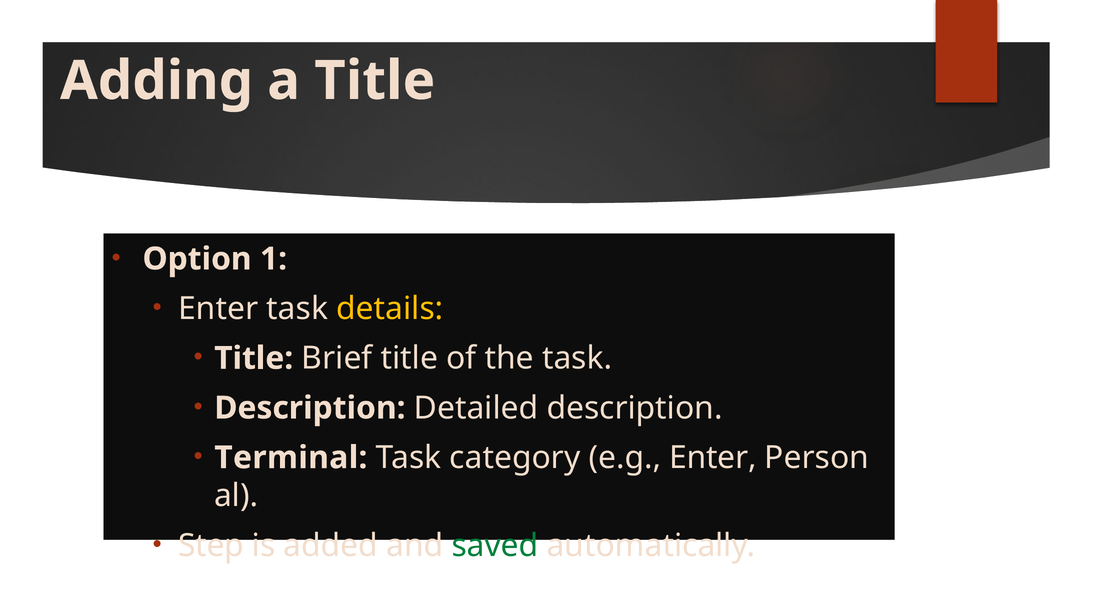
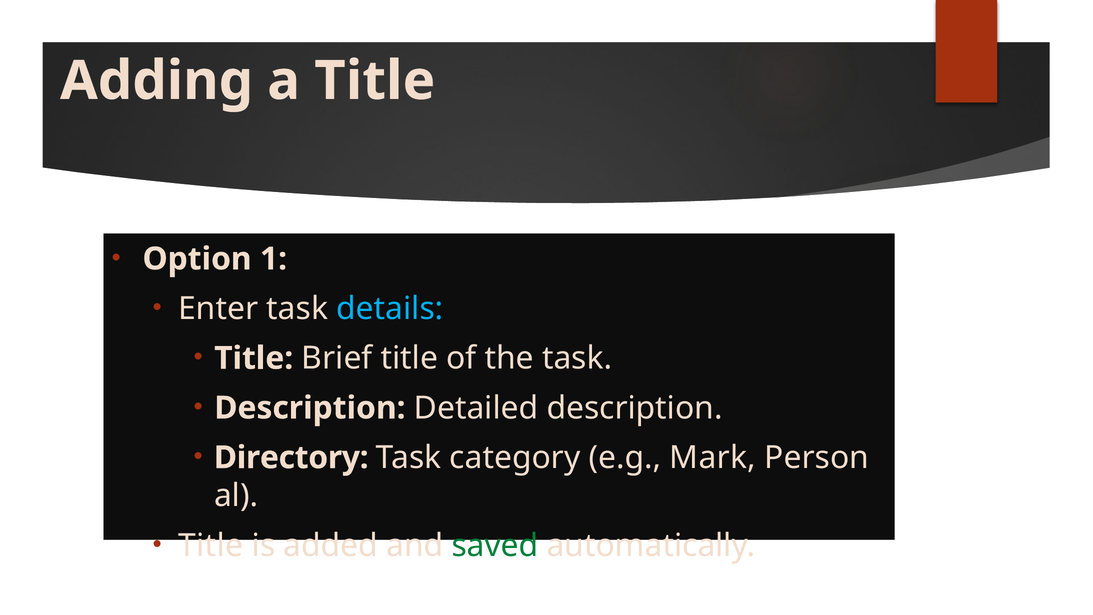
details colour: yellow -> light blue
Terminal: Terminal -> Directory
e.g Enter: Enter -> Mark
Step at (211, 545): Step -> Title
